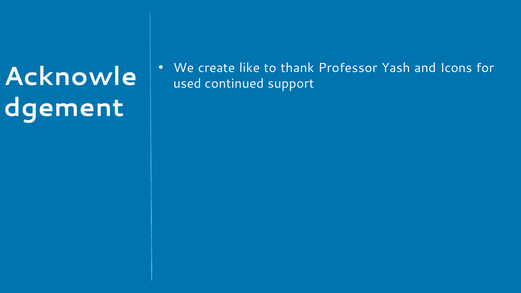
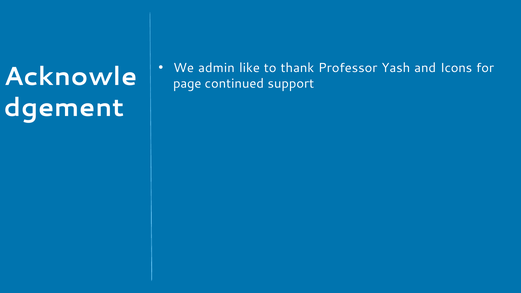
create: create -> admin
used: used -> page
